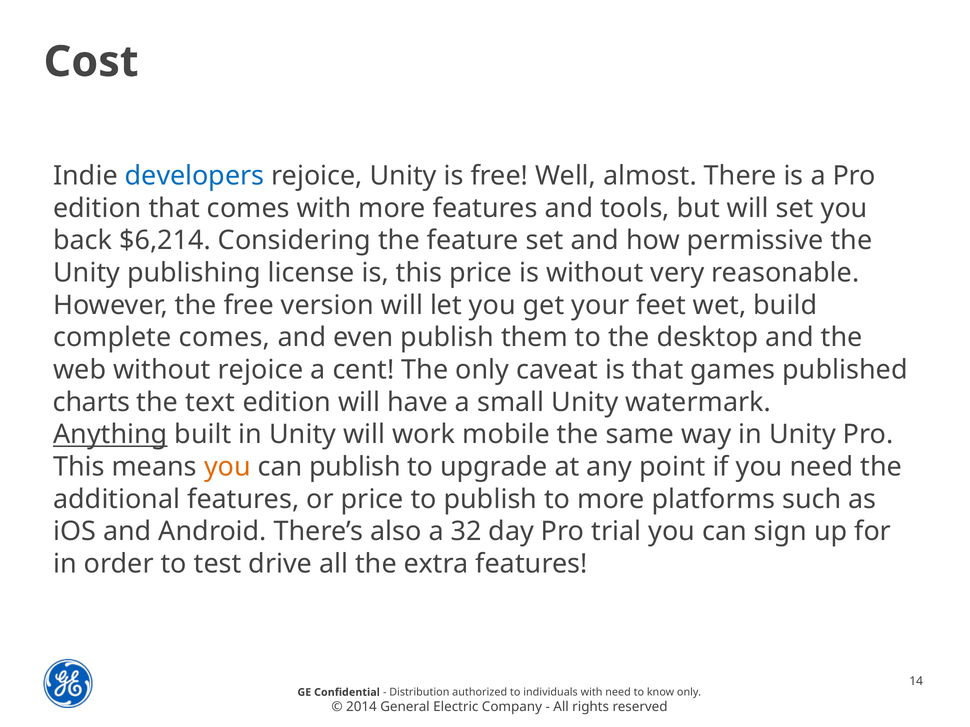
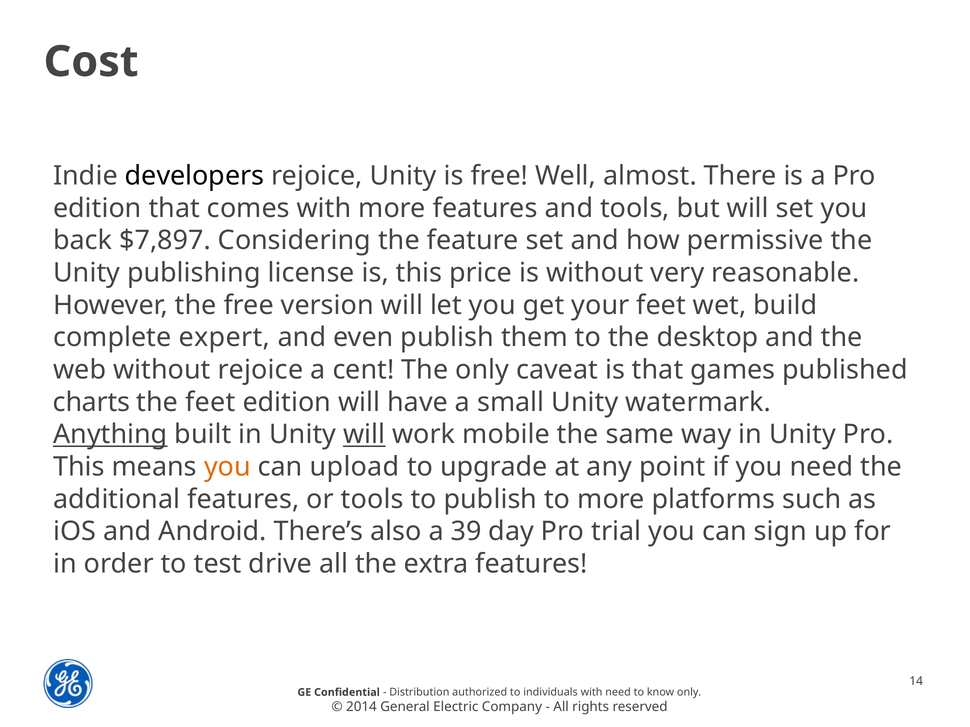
developers colour: blue -> black
$6,214: $6,214 -> $7,897
complete comes: comes -> expert
the text: text -> feet
will at (364, 435) underline: none -> present
can publish: publish -> upload
or price: price -> tools
32: 32 -> 39
